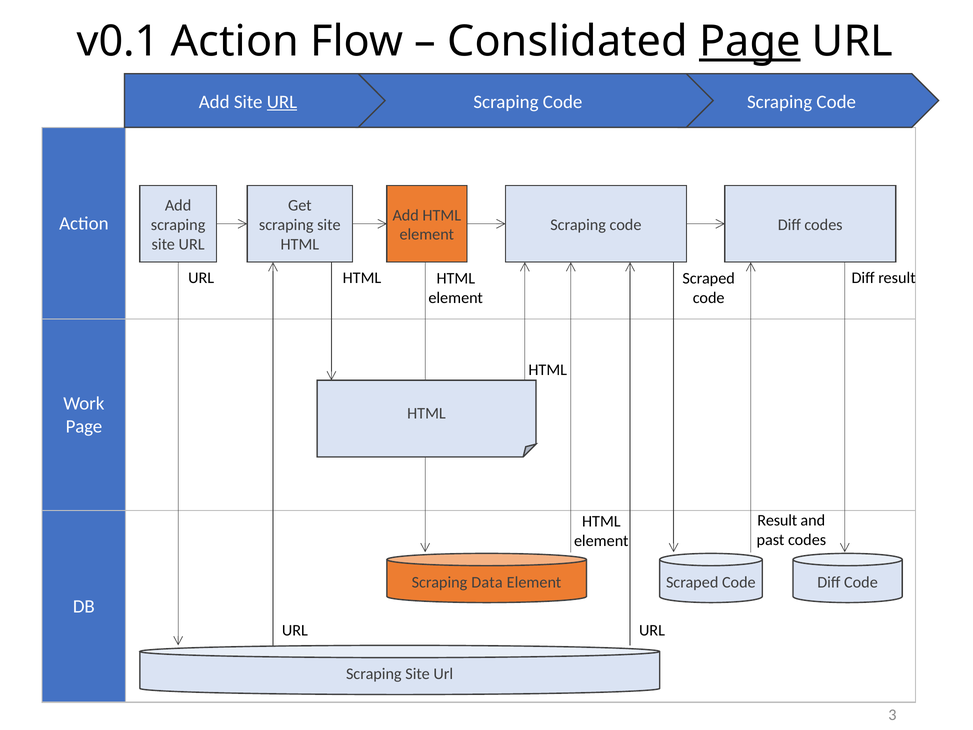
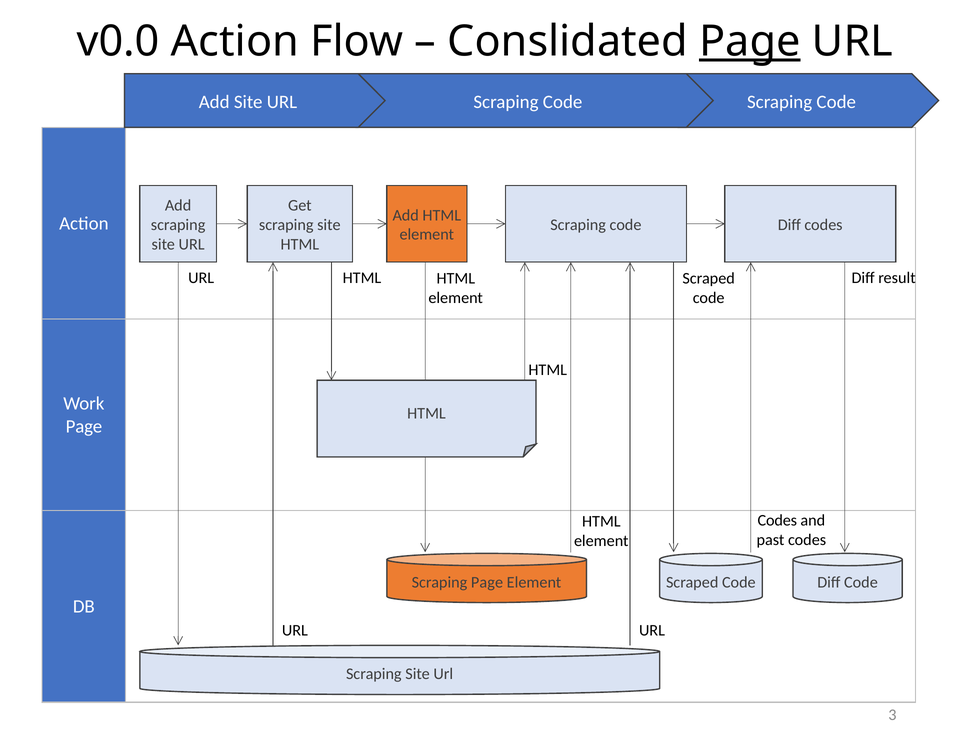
v0.1: v0.1 -> v0.0
URL at (282, 102) underline: present -> none
Result at (777, 520): Result -> Codes
Scraping Data: Data -> Page
